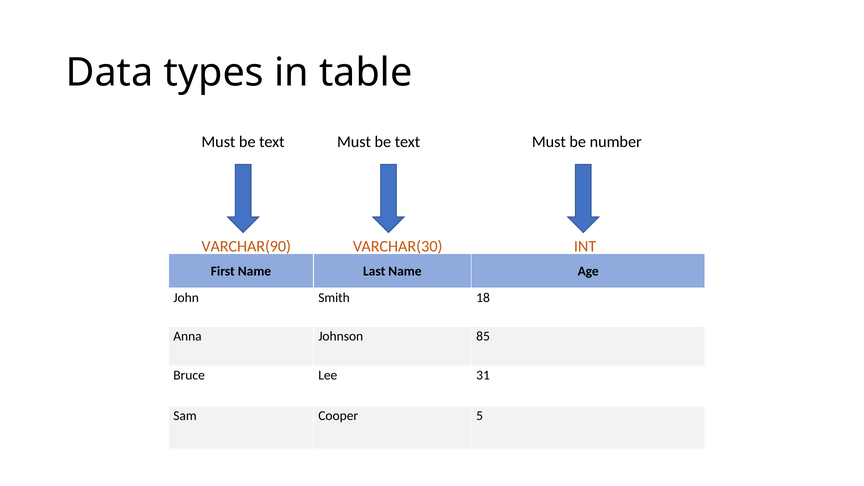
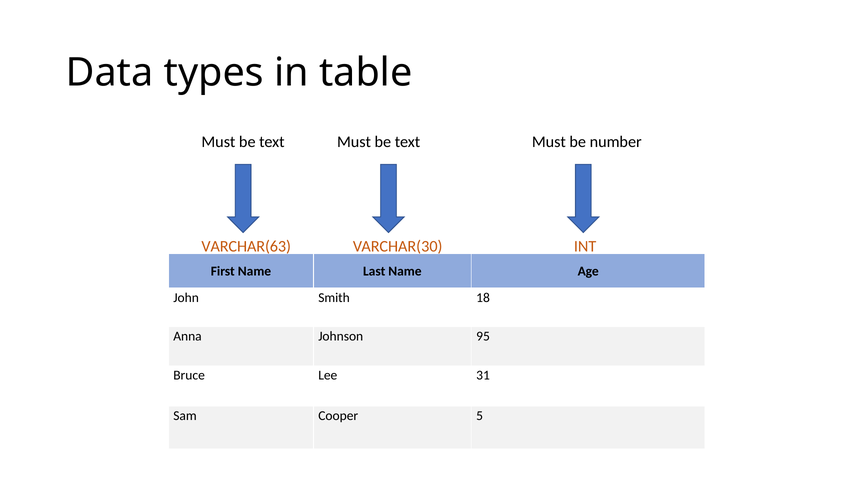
VARCHAR(90: VARCHAR(90 -> VARCHAR(63
85: 85 -> 95
